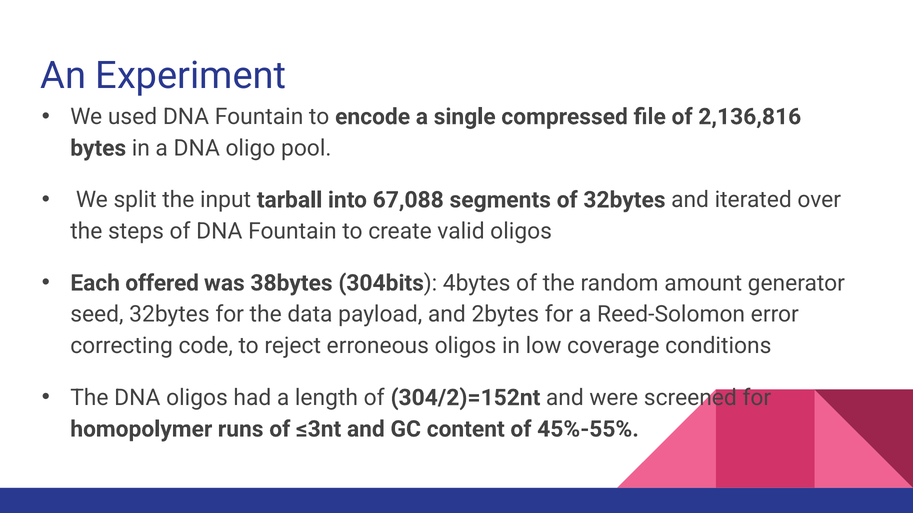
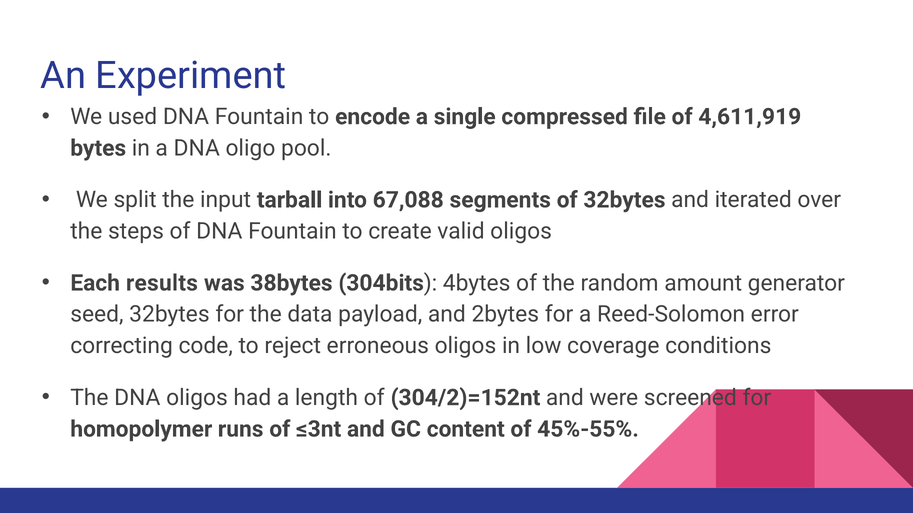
2,136,816: 2,136,816 -> 4,611,919
offered: offered -> results
